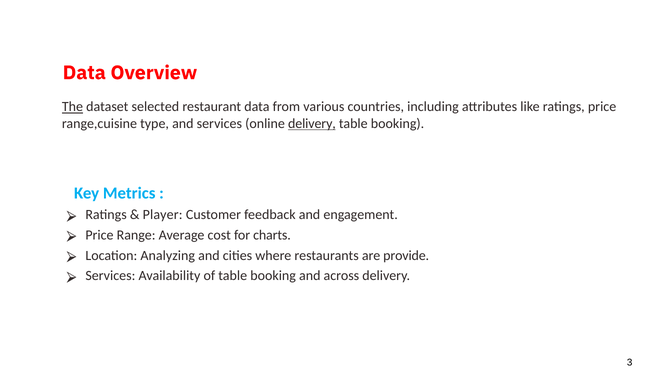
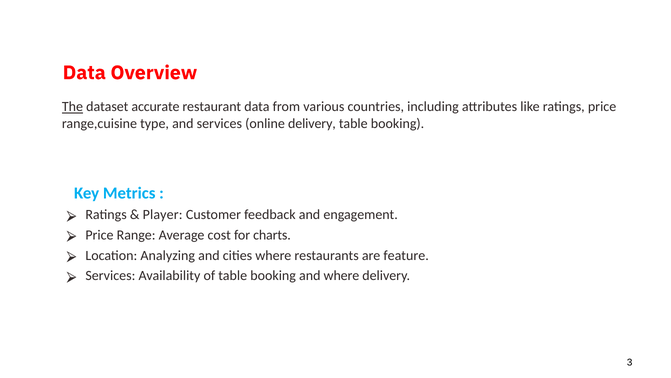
selected: selected -> accurate
delivery at (312, 123) underline: present -> none
provide: provide -> feature
and across: across -> where
